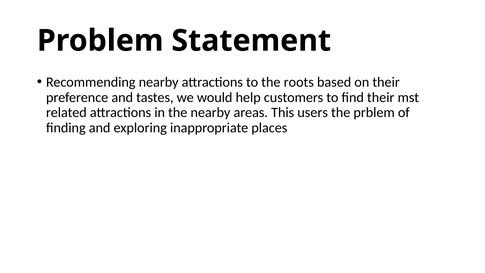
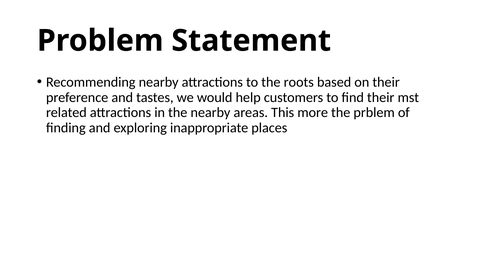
users: users -> more
